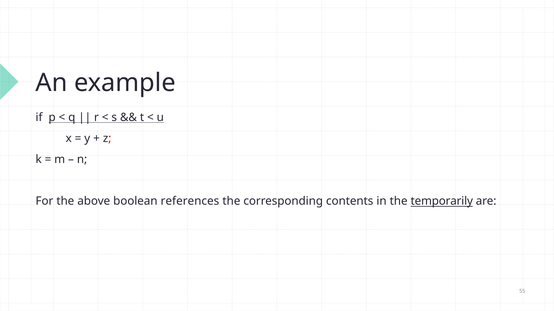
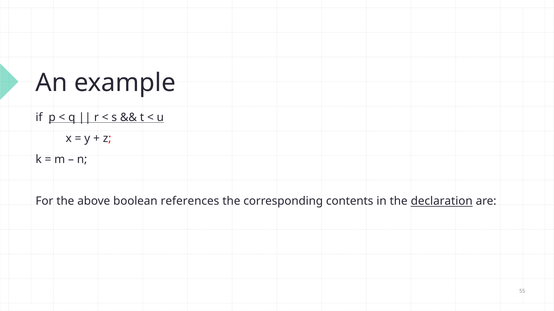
temporarily: temporarily -> declaration
